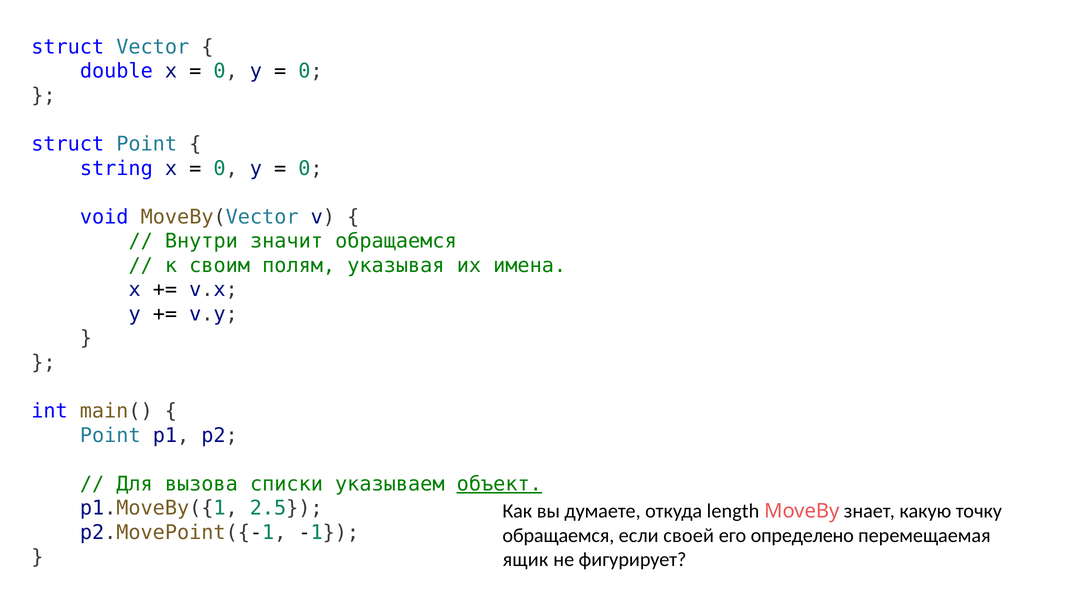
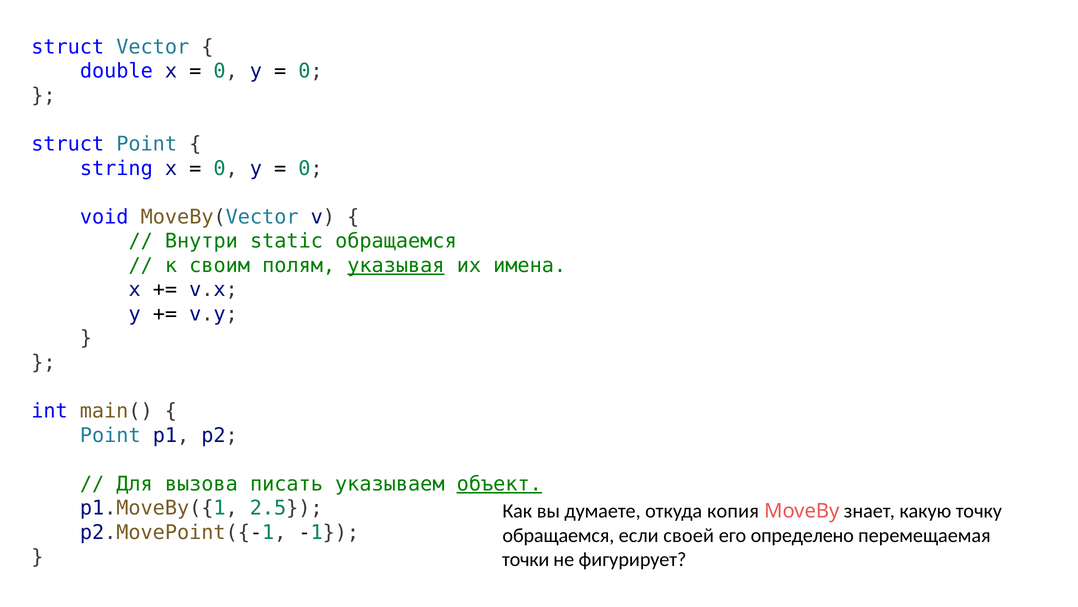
значит: значит -> static
указывая underline: none -> present
списки: списки -> писать
length: length -> копия
ящик: ящик -> точки
